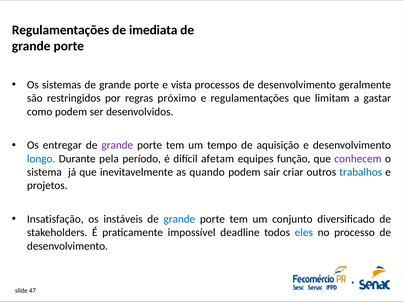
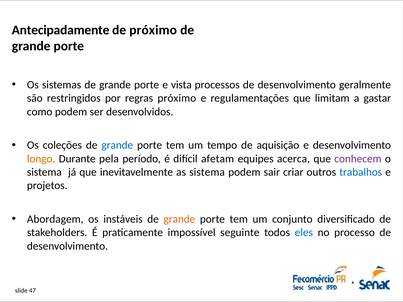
Regulamentações at (61, 30): Regulamentações -> Antecipadamente
de imediata: imediata -> próximo
entregar: entregar -> coleções
grande at (117, 145) colour: purple -> blue
longo colour: blue -> orange
função: função -> acerca
as quando: quando -> sistema
Insatisfação: Insatisfação -> Abordagem
grande at (179, 219) colour: blue -> orange
deadline: deadline -> seguinte
